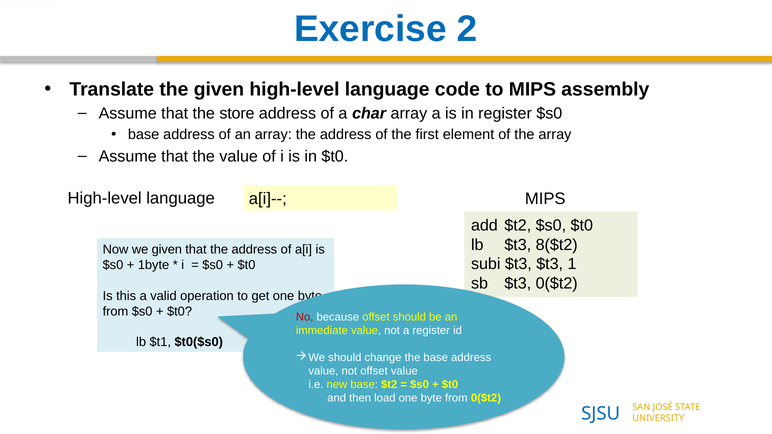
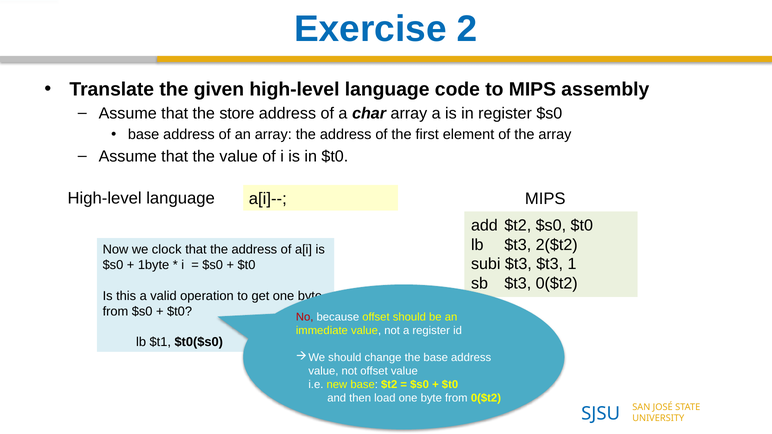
8($t2: 8($t2 -> 2($t2
we given: given -> clock
